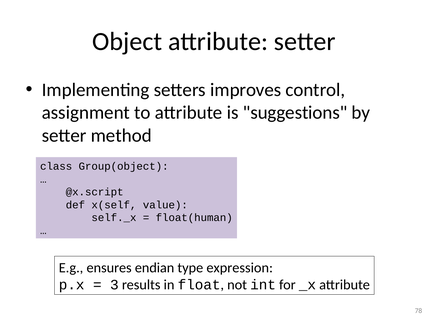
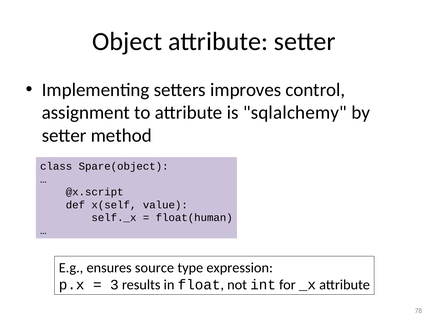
suggestions: suggestions -> sqlalchemy
Group(object: Group(object -> Spare(object
endian: endian -> source
